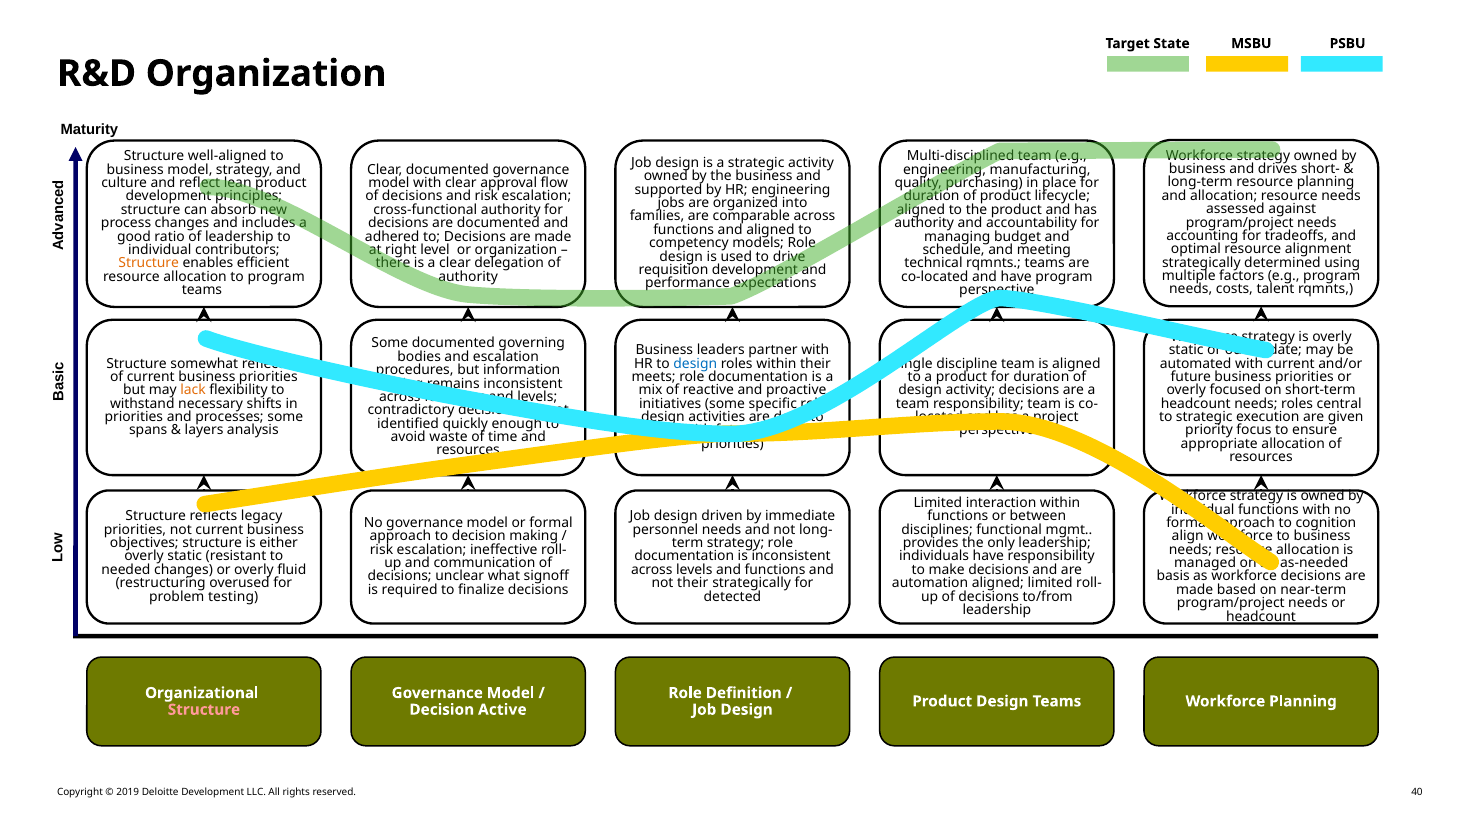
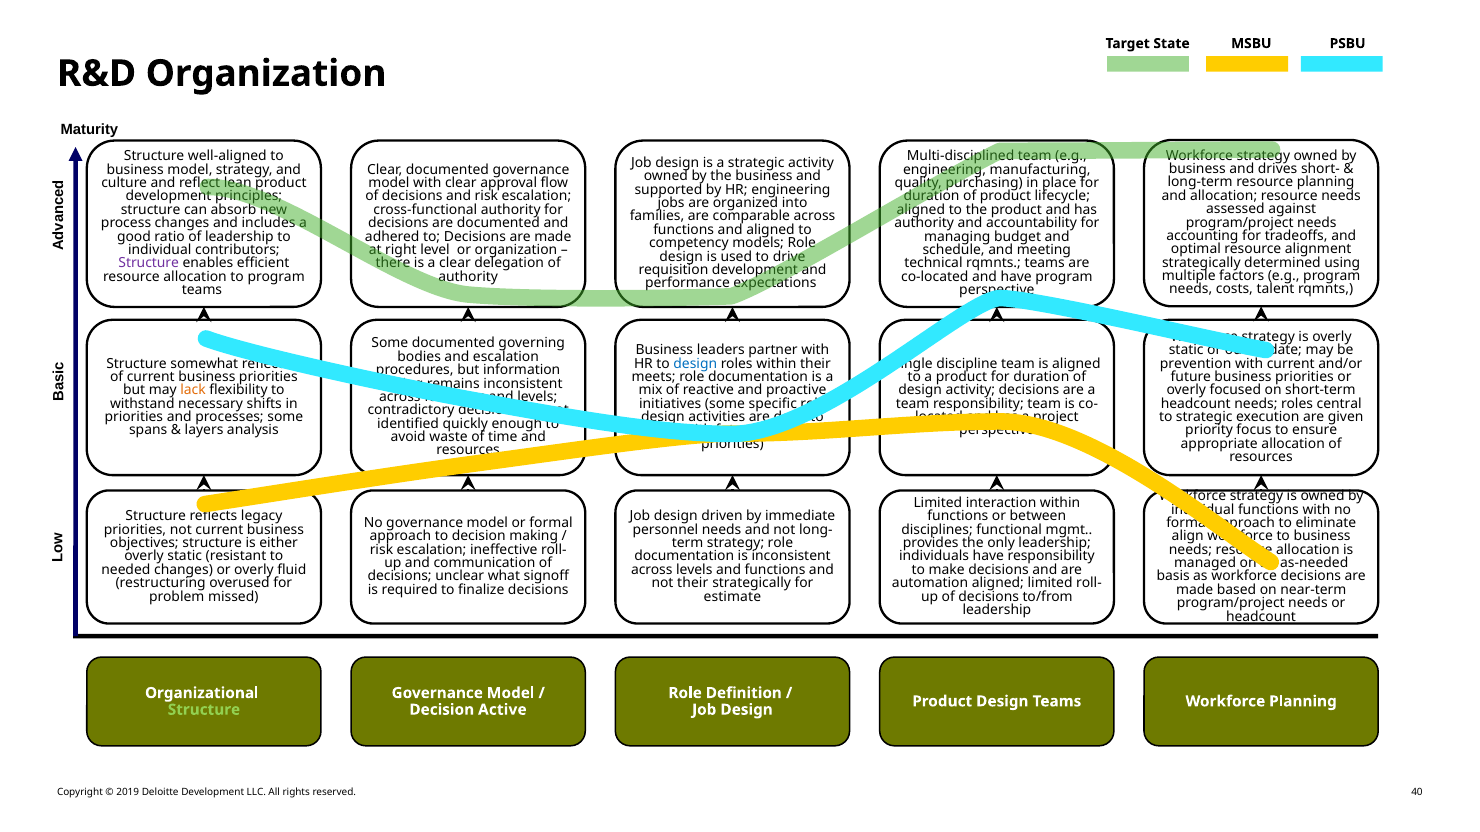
Structure at (149, 263) colour: orange -> purple
automated: automated -> prevention
cognition: cognition -> eliminate
testing: testing -> missed
detected: detected -> estimate
Structure at (204, 710) colour: pink -> light green
